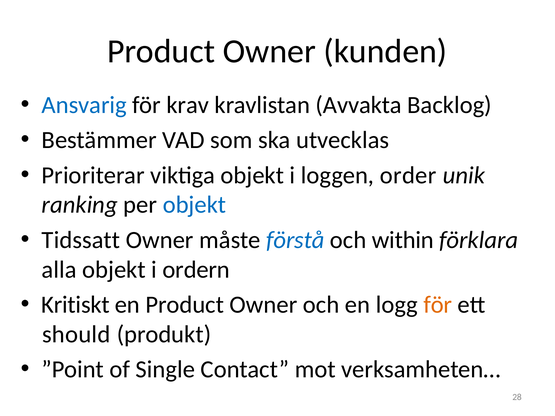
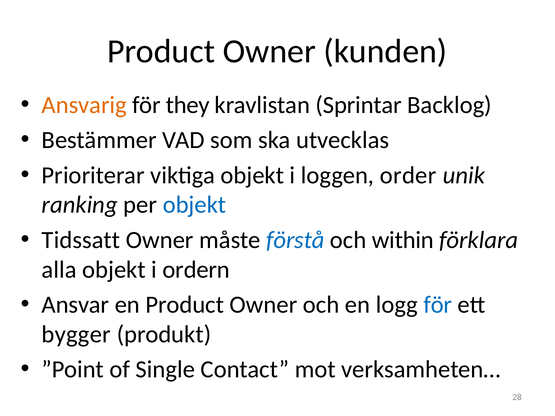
Ansvarig colour: blue -> orange
krav: krav -> they
Avvakta: Avvakta -> Sprintar
Kritiskt: Kritiskt -> Ansvar
för at (438, 305) colour: orange -> blue
should: should -> bygger
